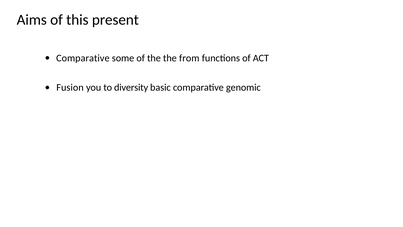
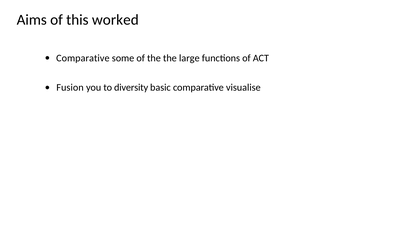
present: present -> worked
from: from -> large
genomic: genomic -> visualise
